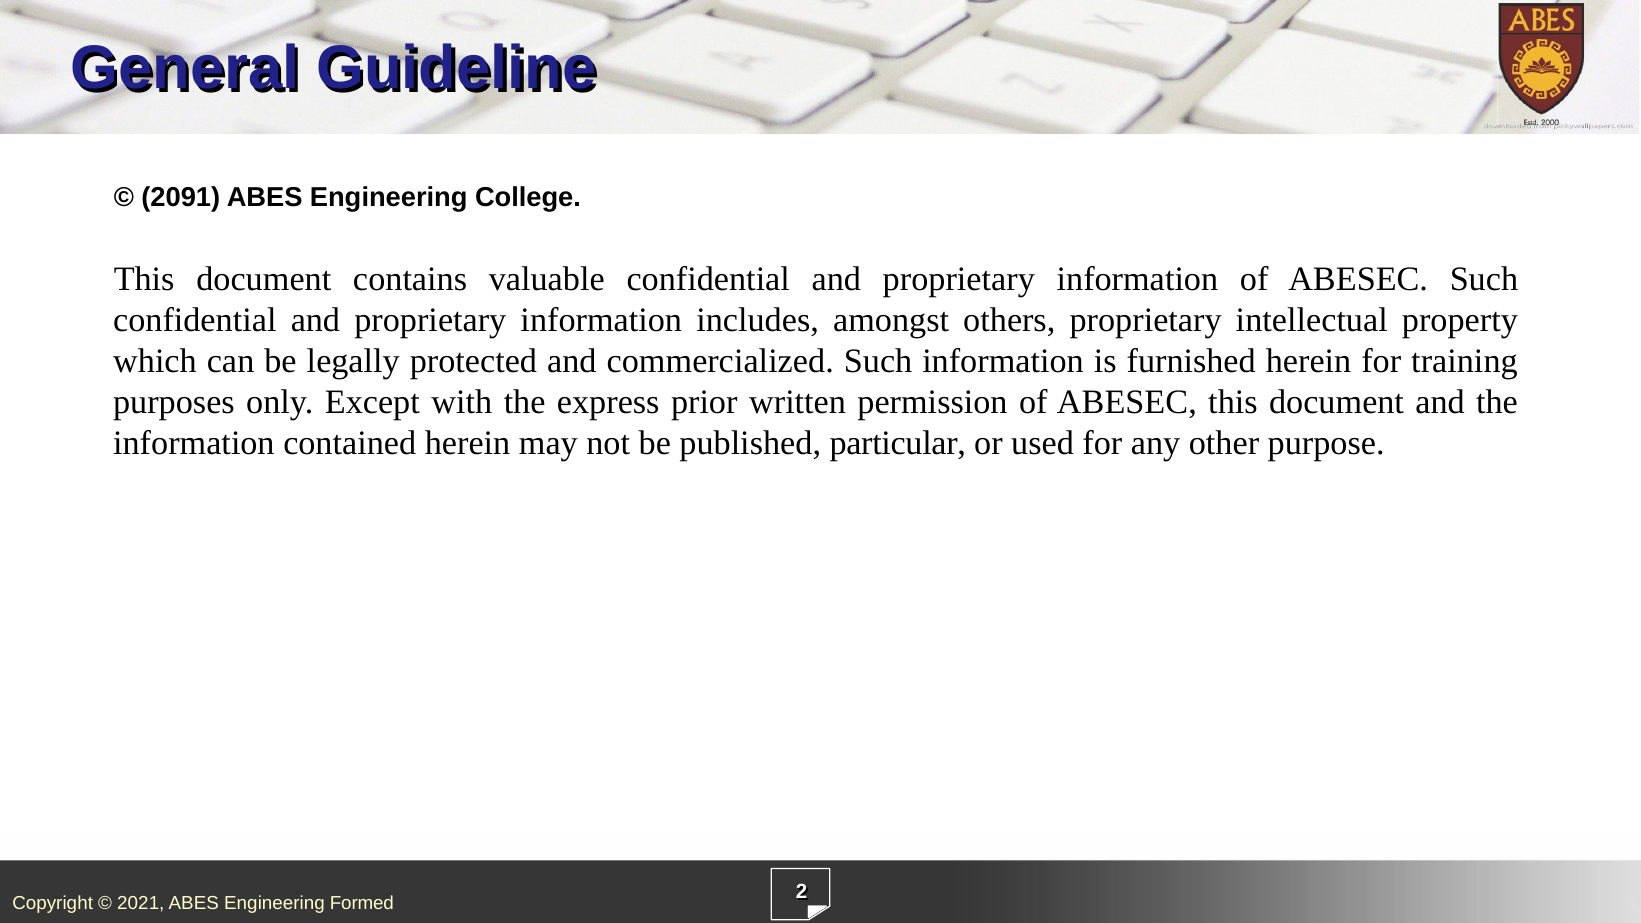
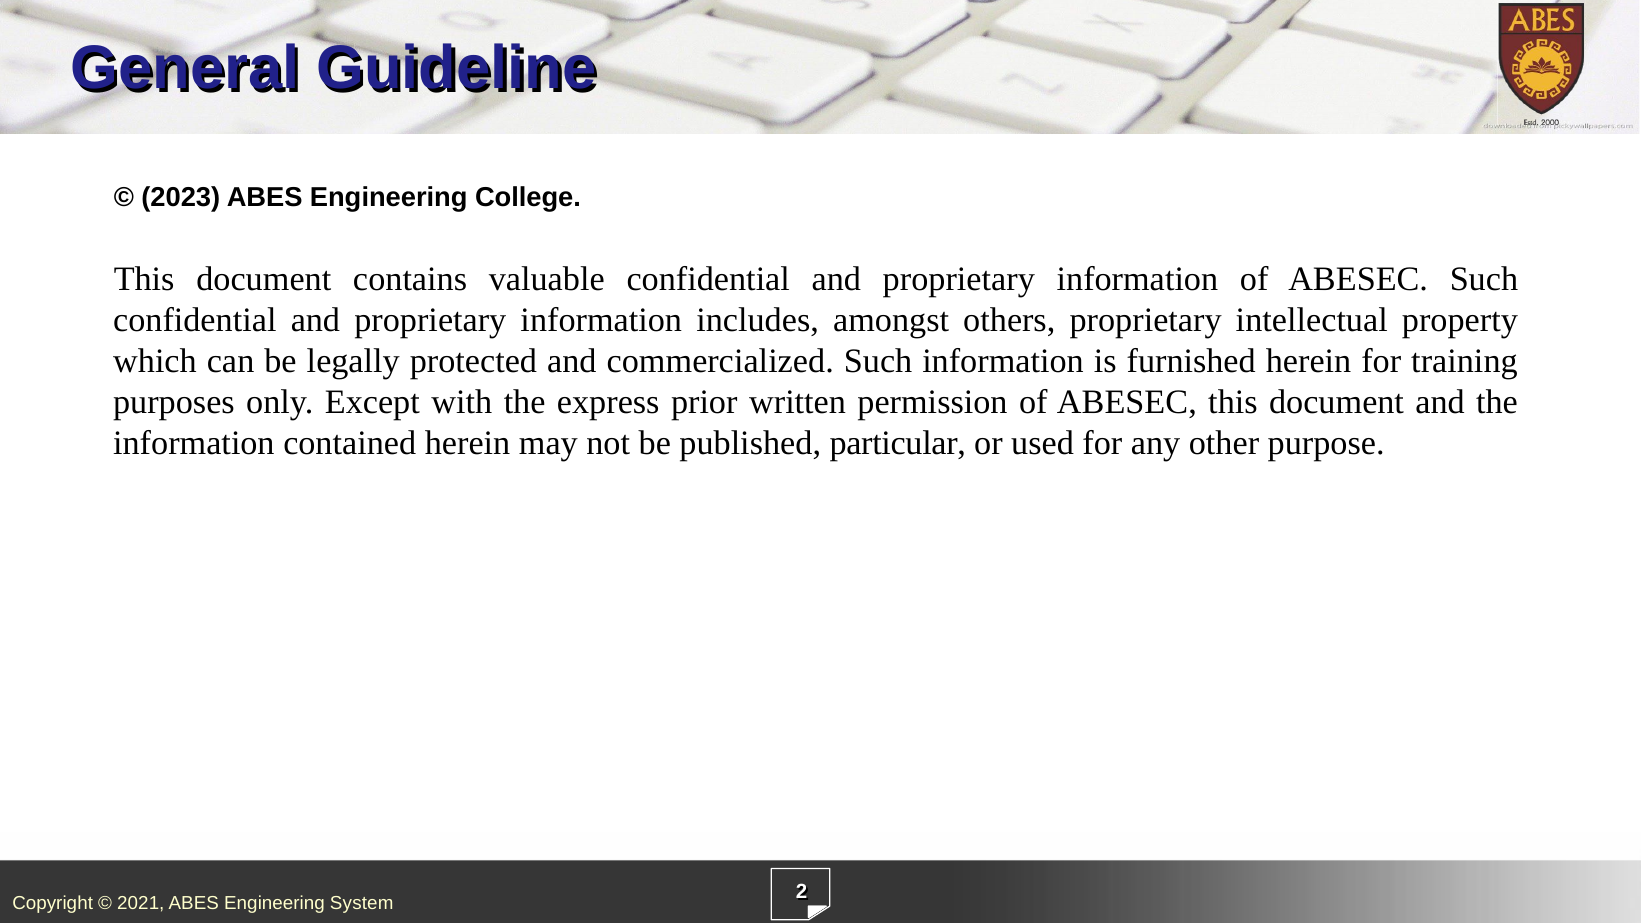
2091: 2091 -> 2023
Formed: Formed -> System
